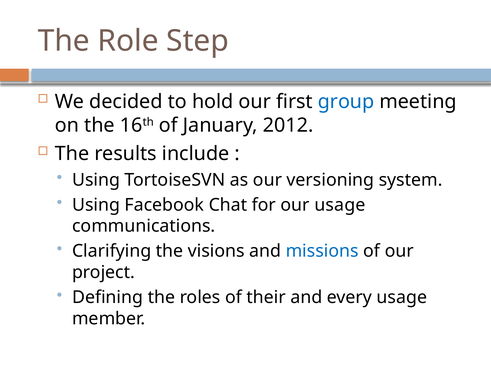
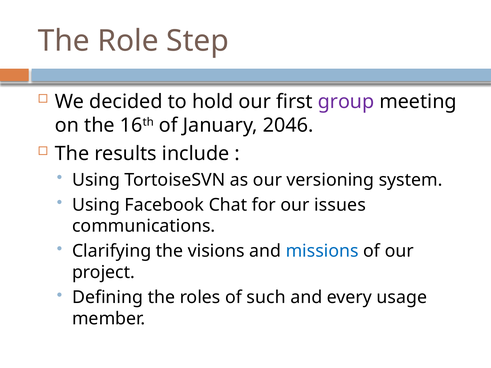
group colour: blue -> purple
2012: 2012 -> 2046
our usage: usage -> issues
their: their -> such
